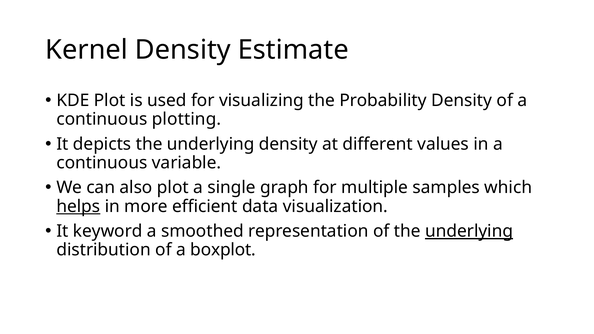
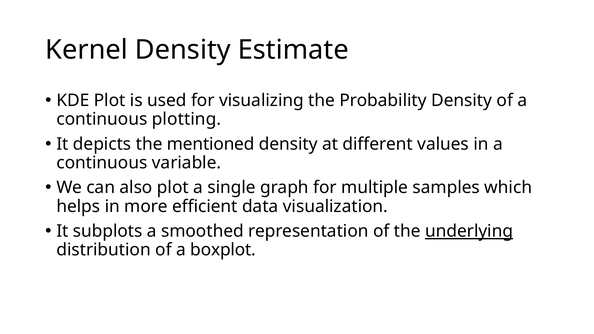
depicts the underlying: underlying -> mentioned
helps underline: present -> none
keyword: keyword -> subplots
